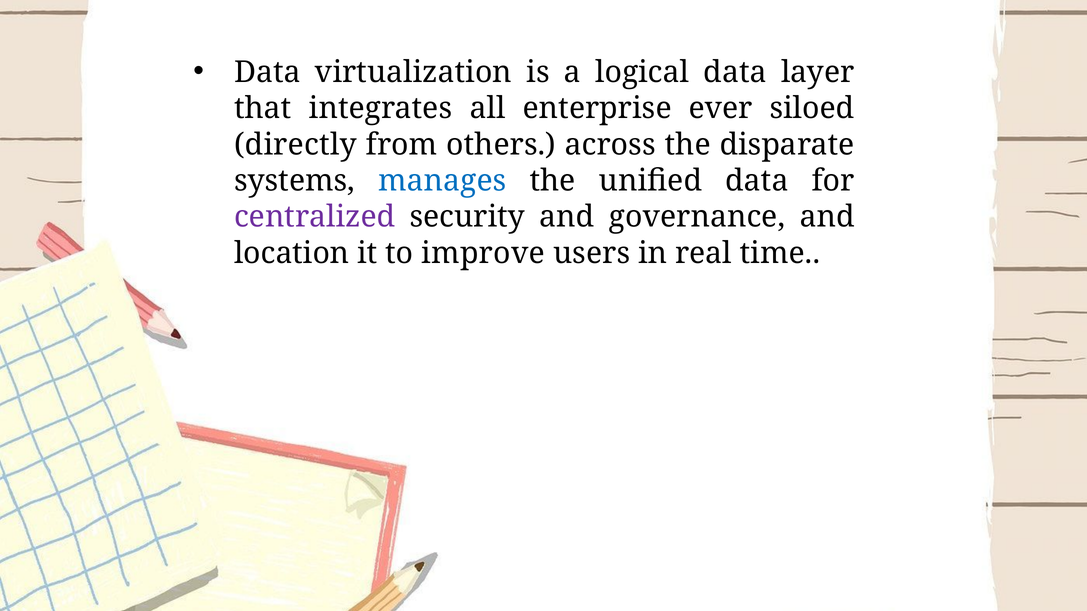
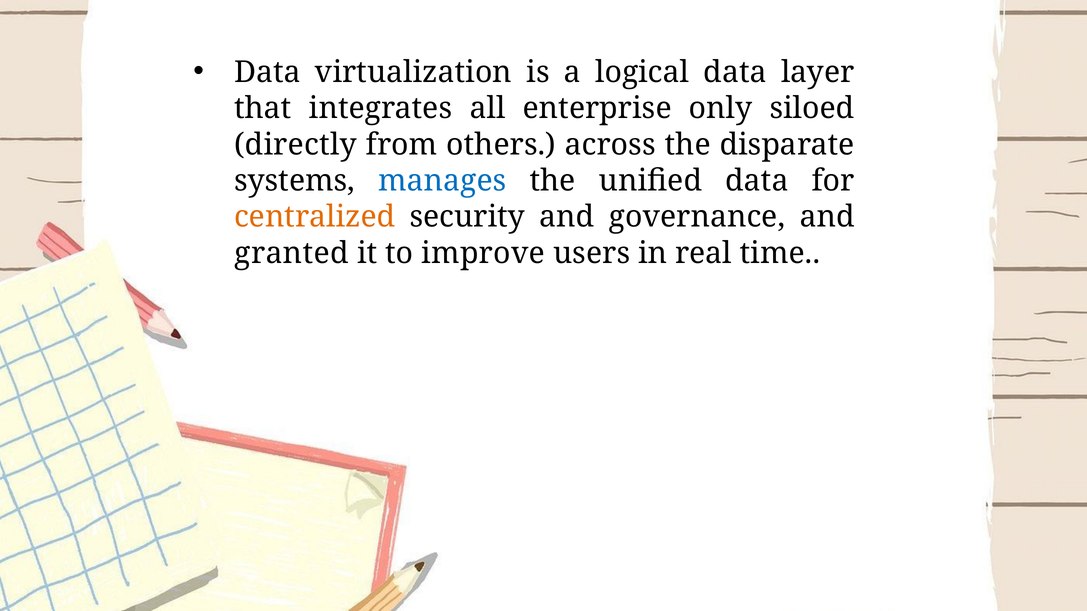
ever: ever -> only
centralized colour: purple -> orange
location: location -> granted
